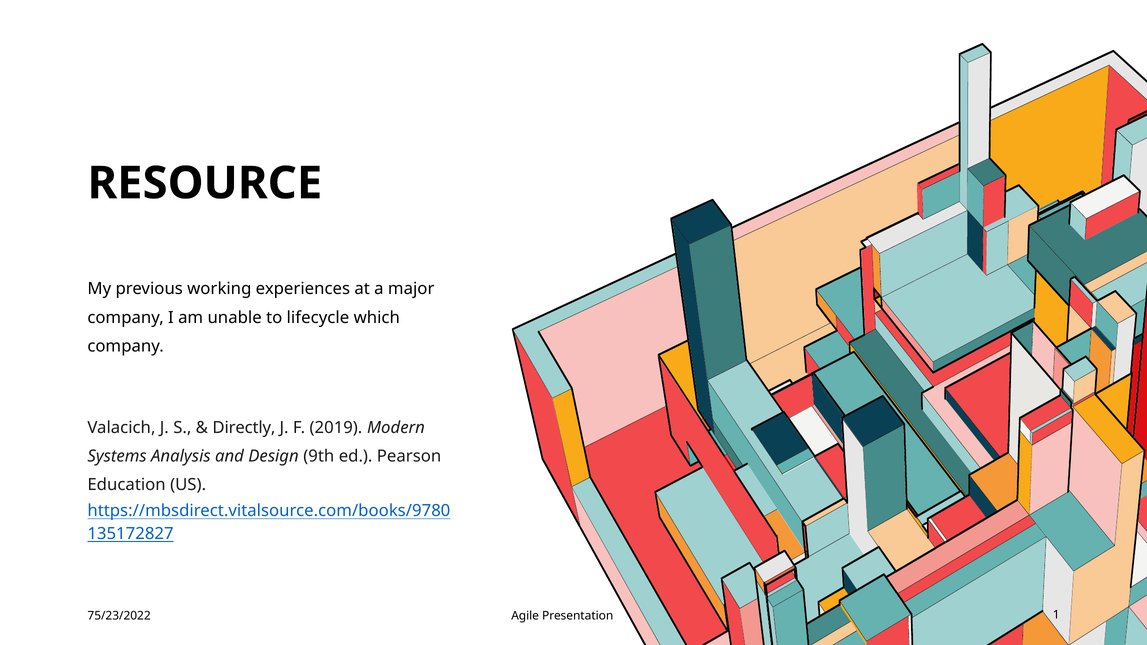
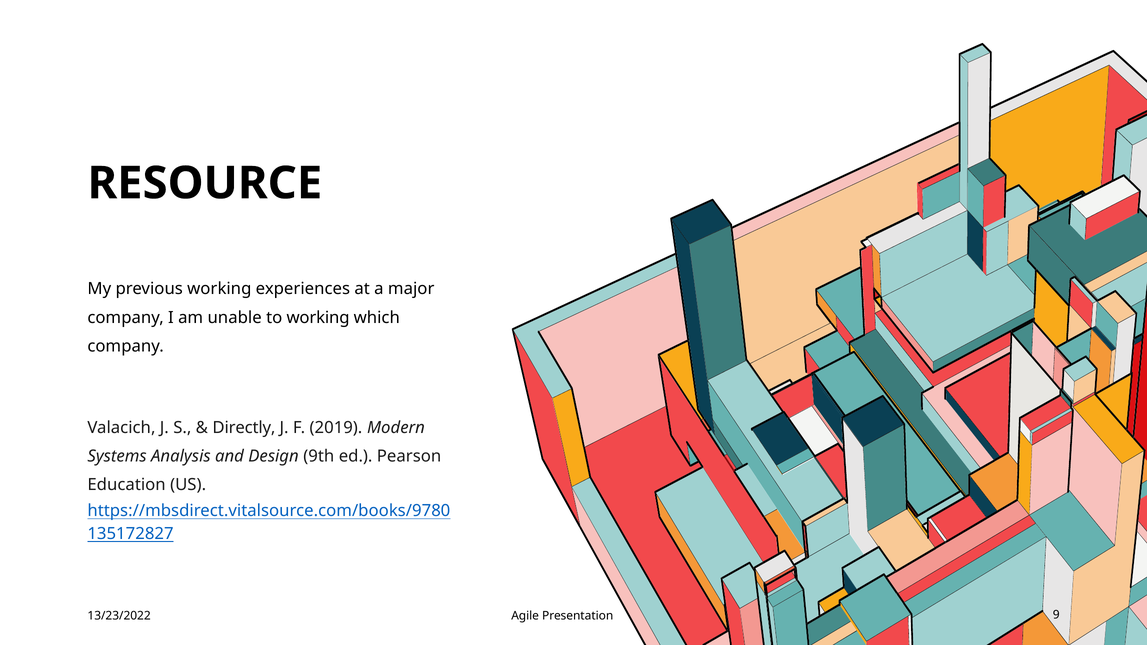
to lifecycle: lifecycle -> working
75/23/2022: 75/23/2022 -> 13/23/2022
1: 1 -> 9
